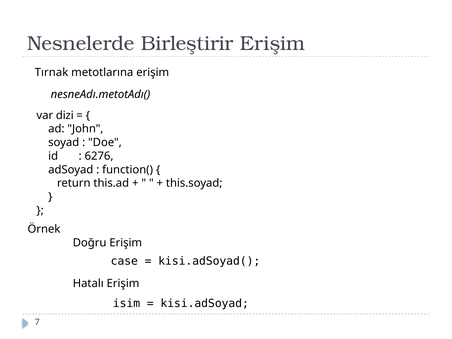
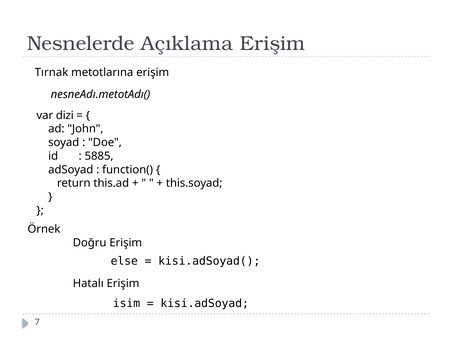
Birleştirir: Birleştirir -> Açıklama
6276: 6276 -> 5885
case: case -> else
